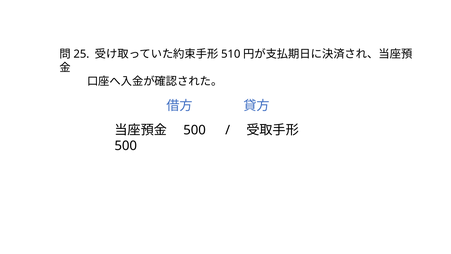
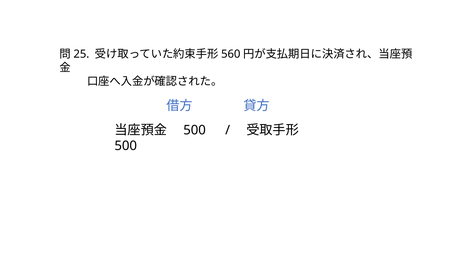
510: 510 -> 560
